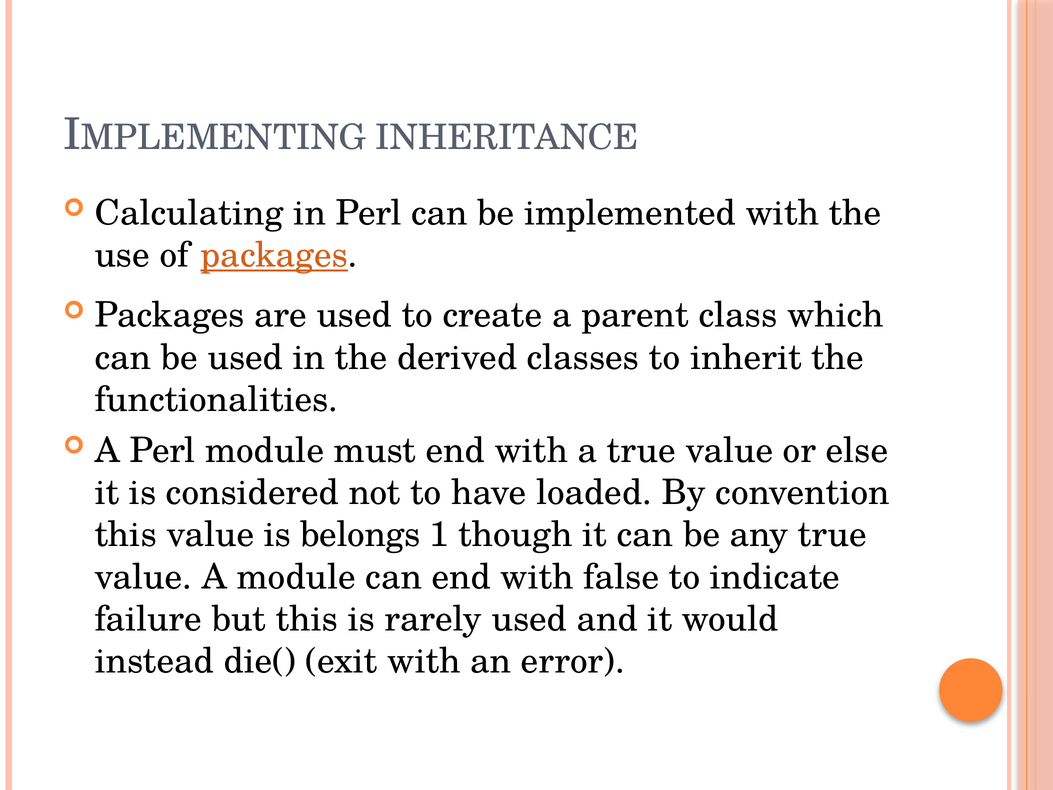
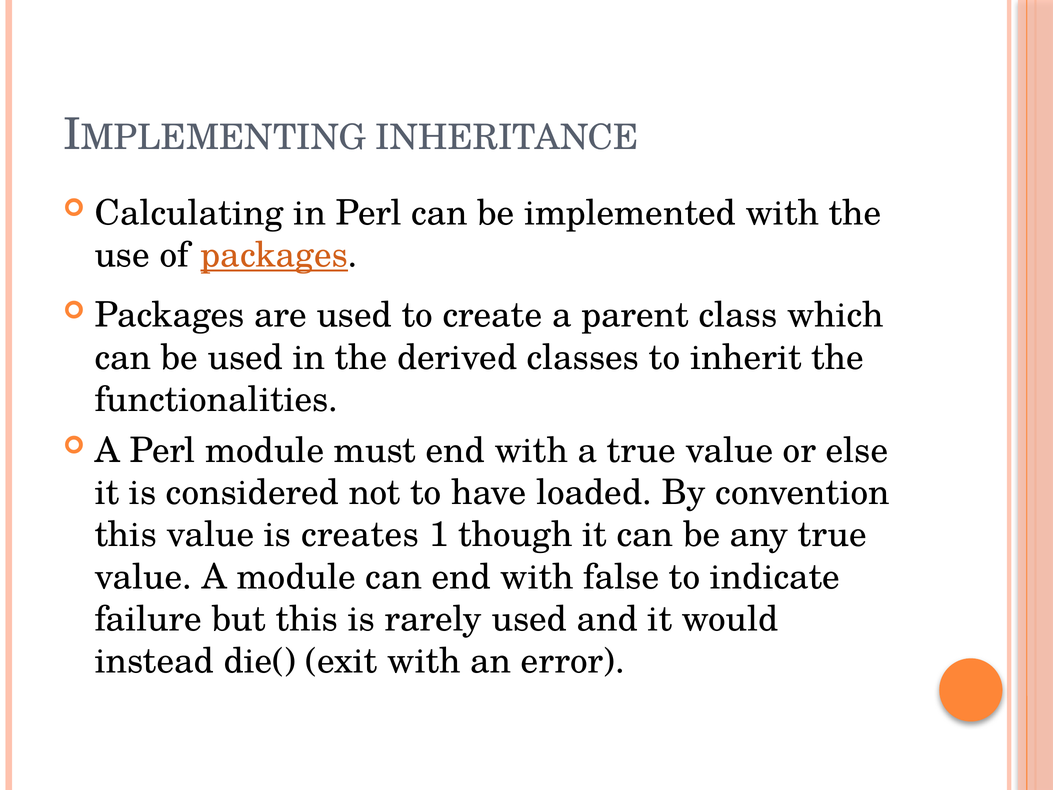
belongs: belongs -> creates
